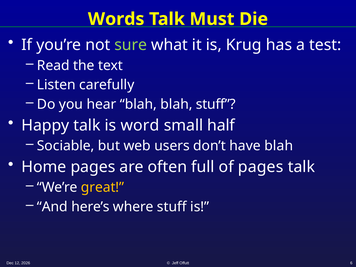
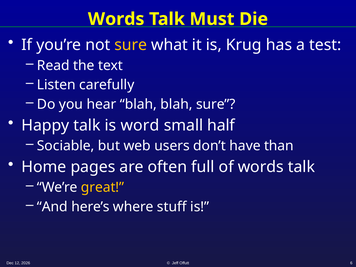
sure at (131, 45) colour: light green -> yellow
blah stuff: stuff -> sure
have blah: blah -> than
of pages: pages -> words
